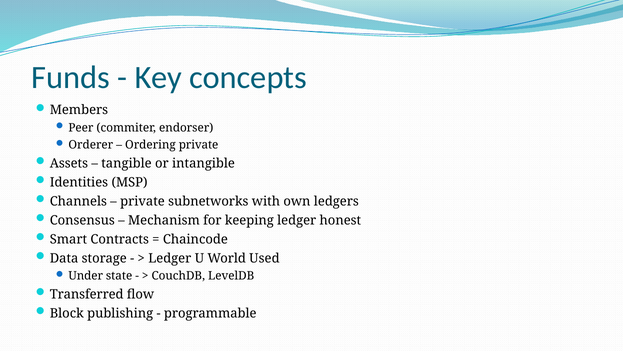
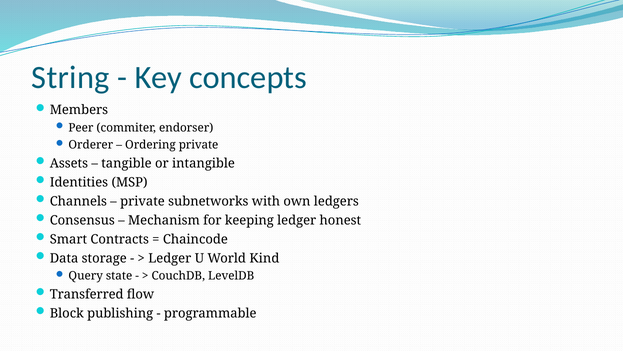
Funds: Funds -> String
Used: Used -> Kind
Under: Under -> Query
